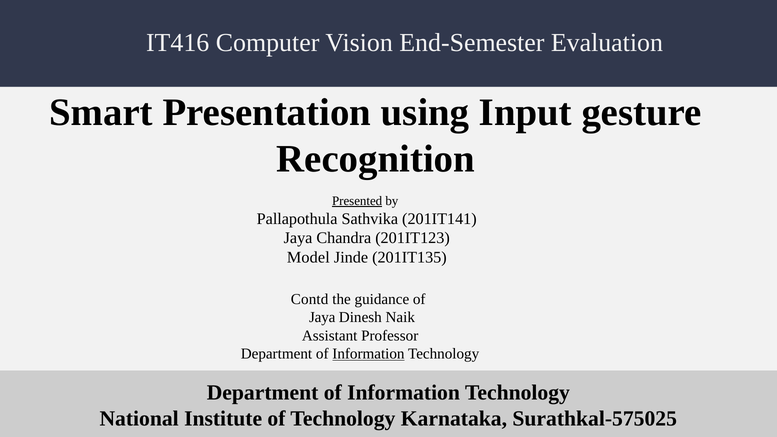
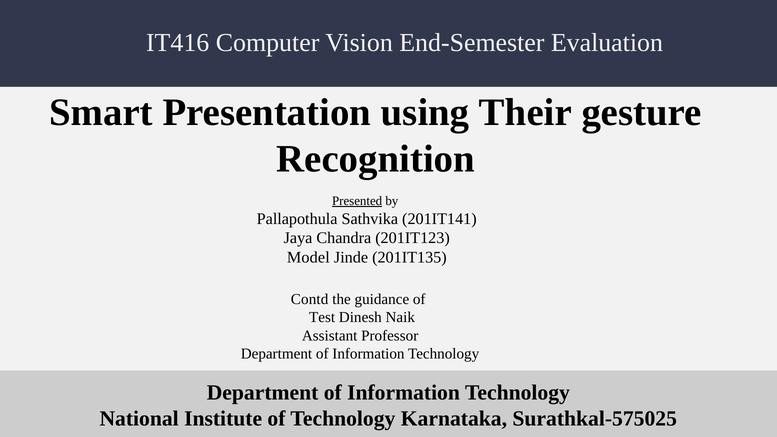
Input: Input -> Their
Jaya at (322, 318): Jaya -> Test
Information at (368, 354) underline: present -> none
